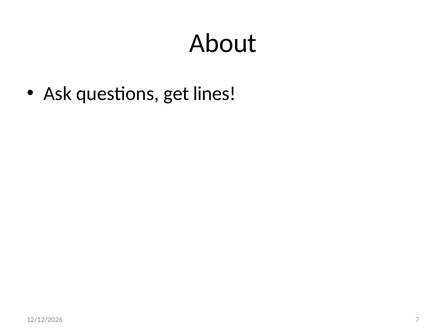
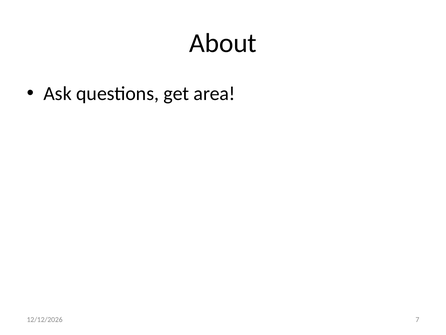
lines: lines -> area
